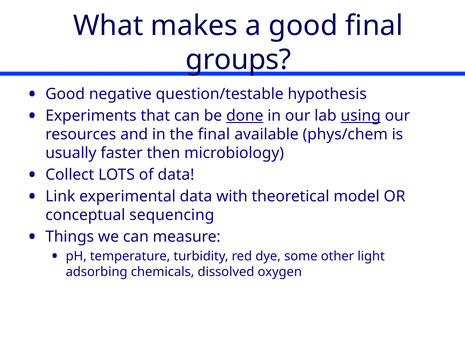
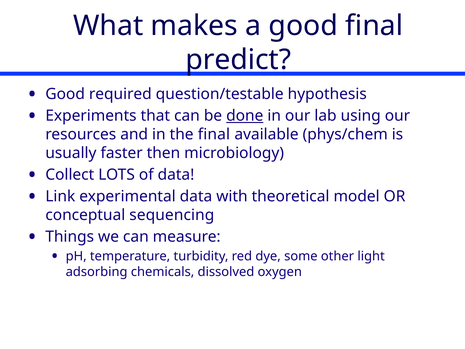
groups: groups -> predict
negative: negative -> required
using underline: present -> none
